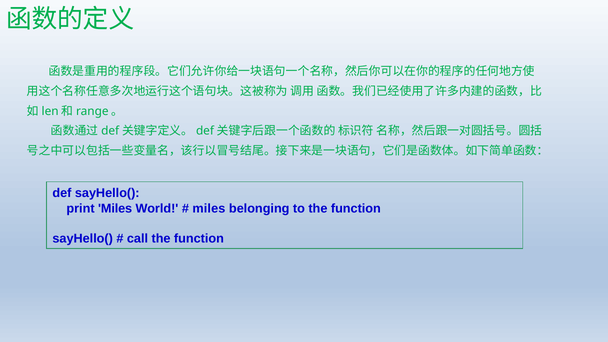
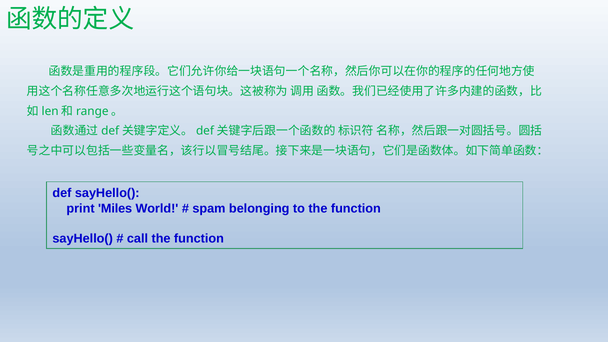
miles at (209, 208): miles -> spam
